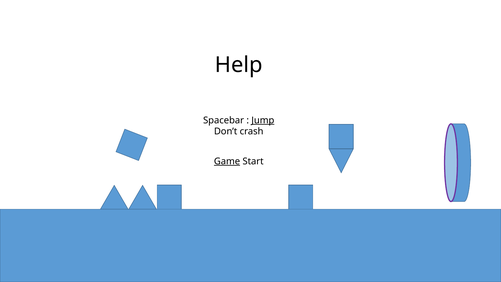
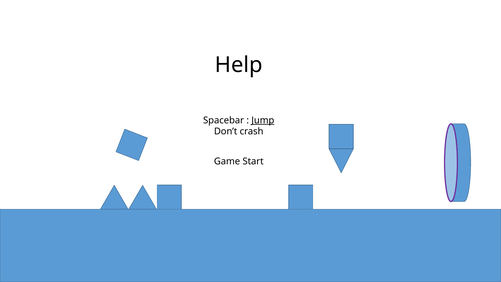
Game underline: present -> none
